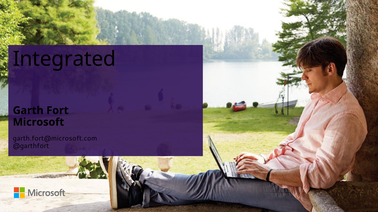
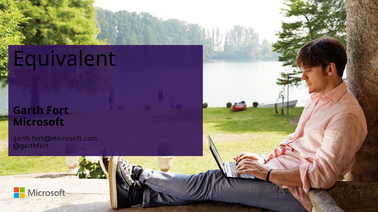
Integrated: Integrated -> Equivalent
